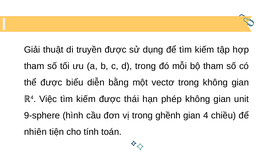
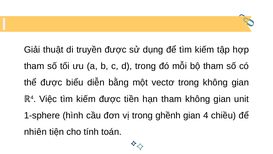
thái: thái -> tiền
hạn phép: phép -> tham
9-sphere: 9-sphere -> 1-sphere
